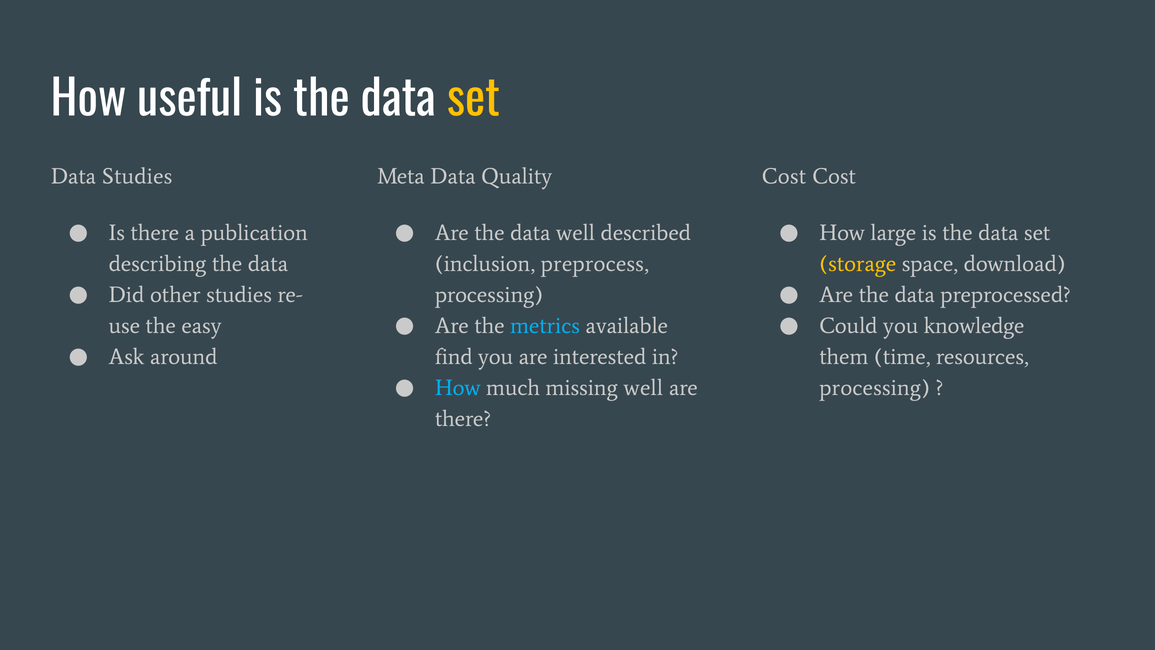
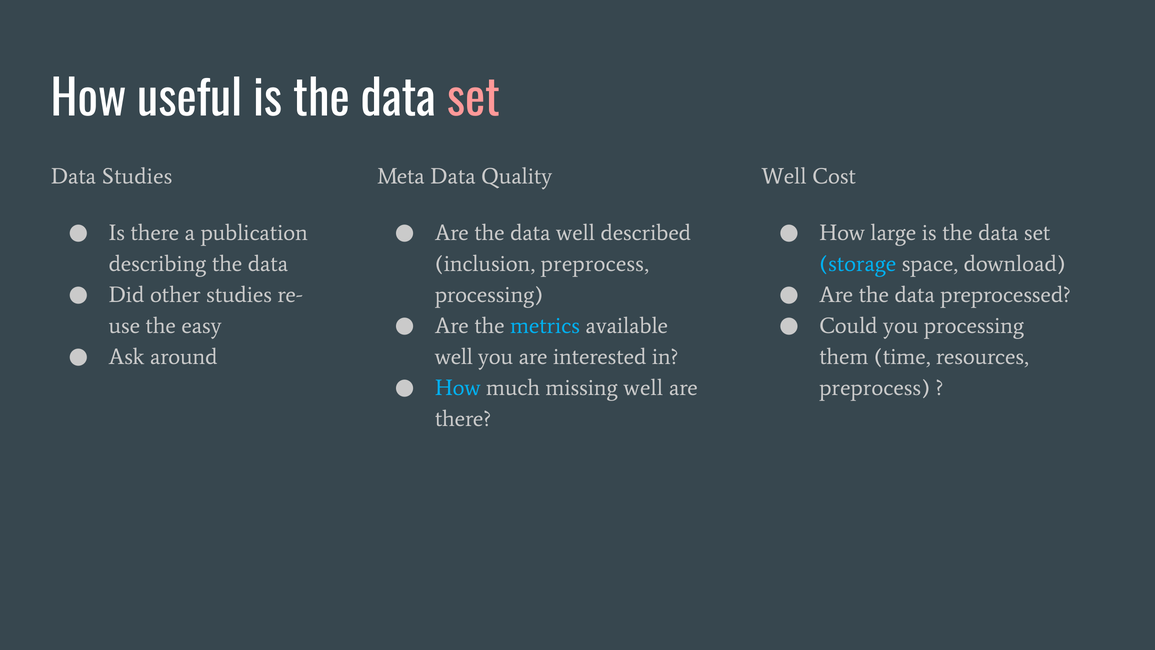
set at (474, 100) colour: yellow -> pink
Cost at (784, 176): Cost -> Well
storage colour: yellow -> light blue
you knowledge: knowledge -> processing
find at (454, 357): find -> well
processing at (875, 388): processing -> preprocess
